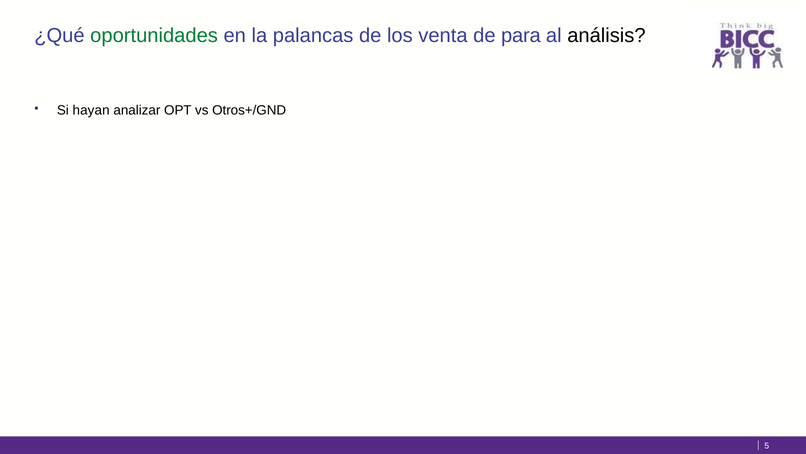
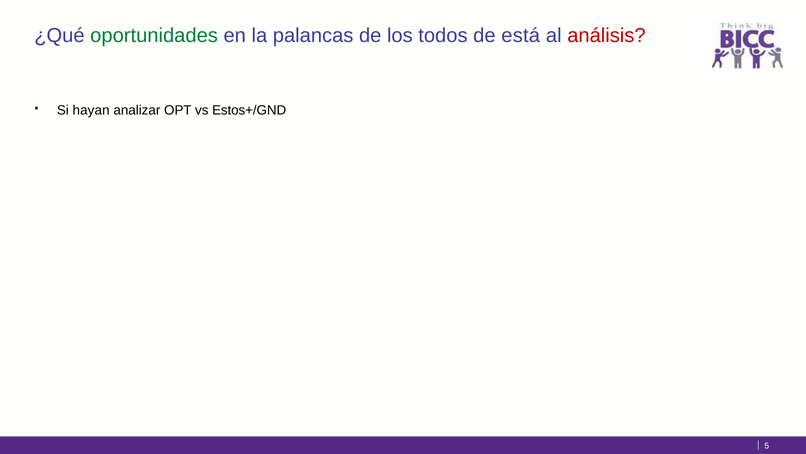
venta: venta -> todos
para: para -> está
análisis colour: black -> red
Otros+/GND: Otros+/GND -> Estos+/GND
